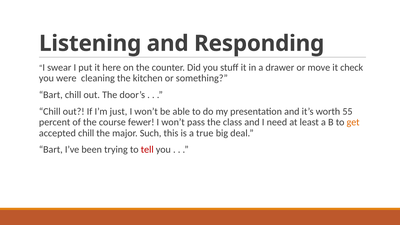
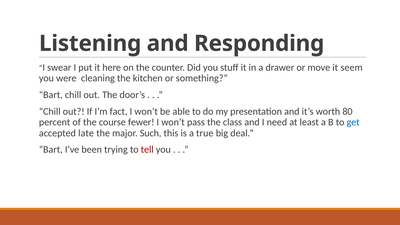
check: check -> seem
just: just -> fact
55: 55 -> 80
get colour: orange -> blue
accepted chill: chill -> late
